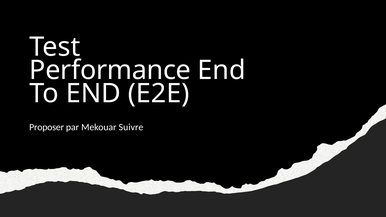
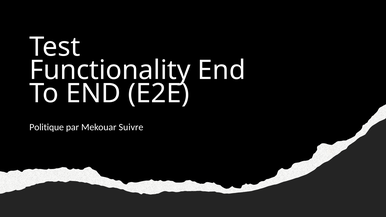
Performance: Performance -> Functionality
Proposer: Proposer -> Politique
